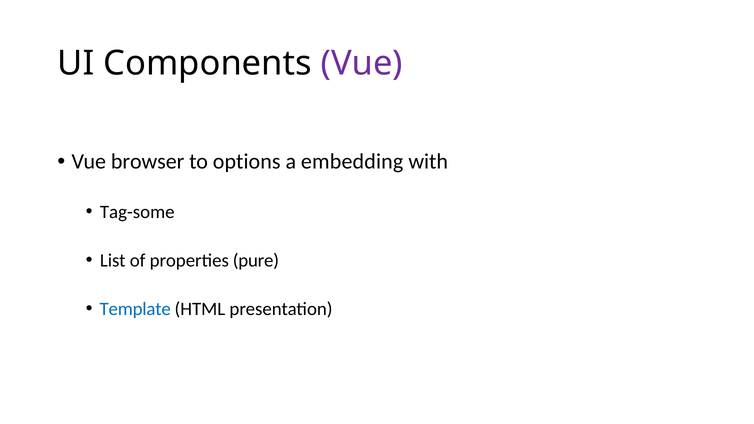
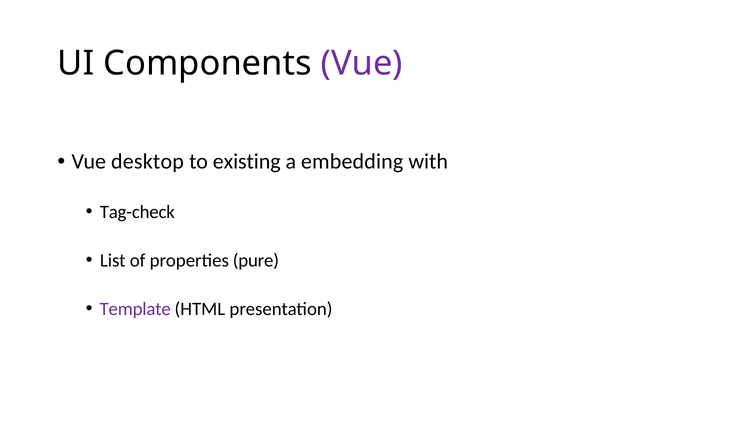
browser: browser -> desktop
options: options -> existing
Tag-some: Tag-some -> Tag-check
Template colour: blue -> purple
